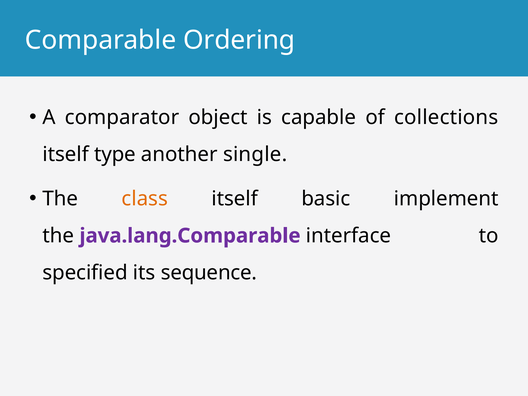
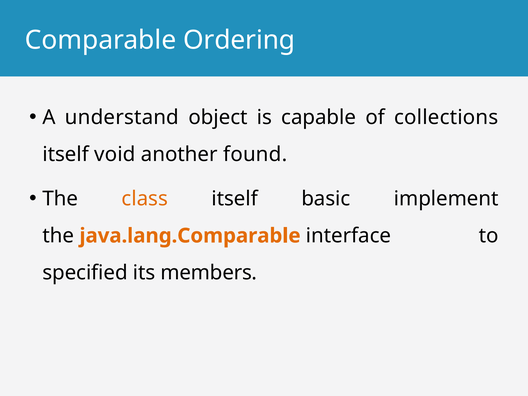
comparator: comparator -> understand
type: type -> void
single: single -> found
java.lang.Comparable colour: purple -> orange
sequence: sequence -> members
